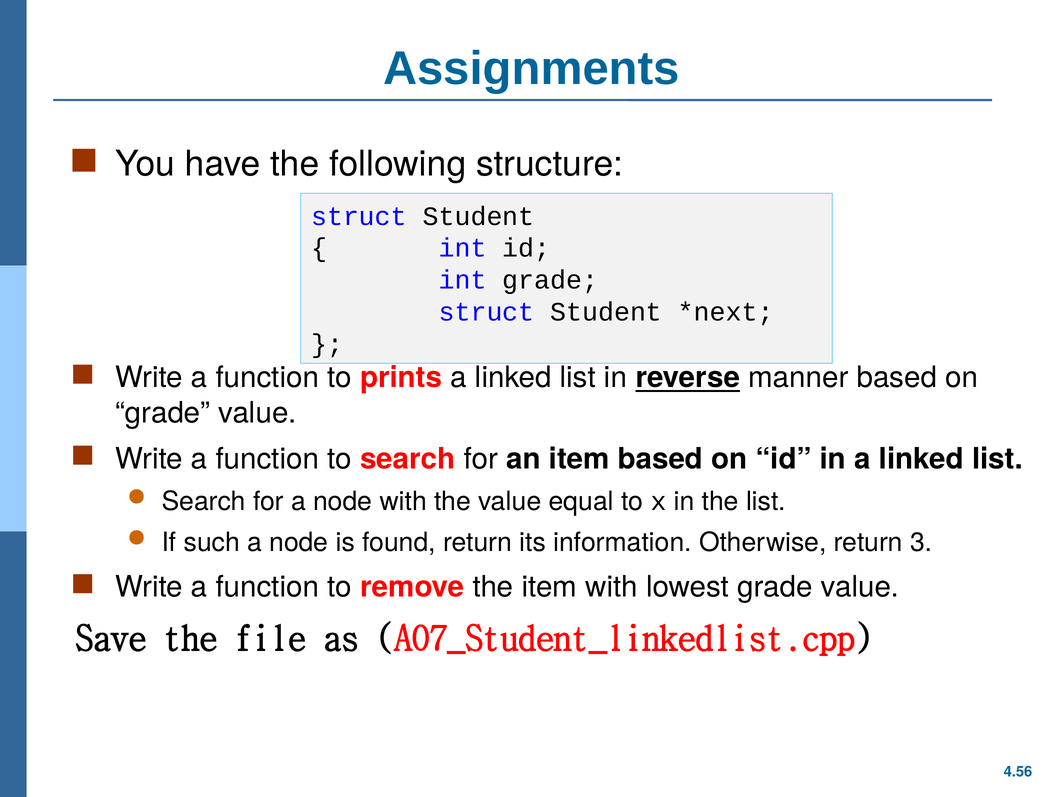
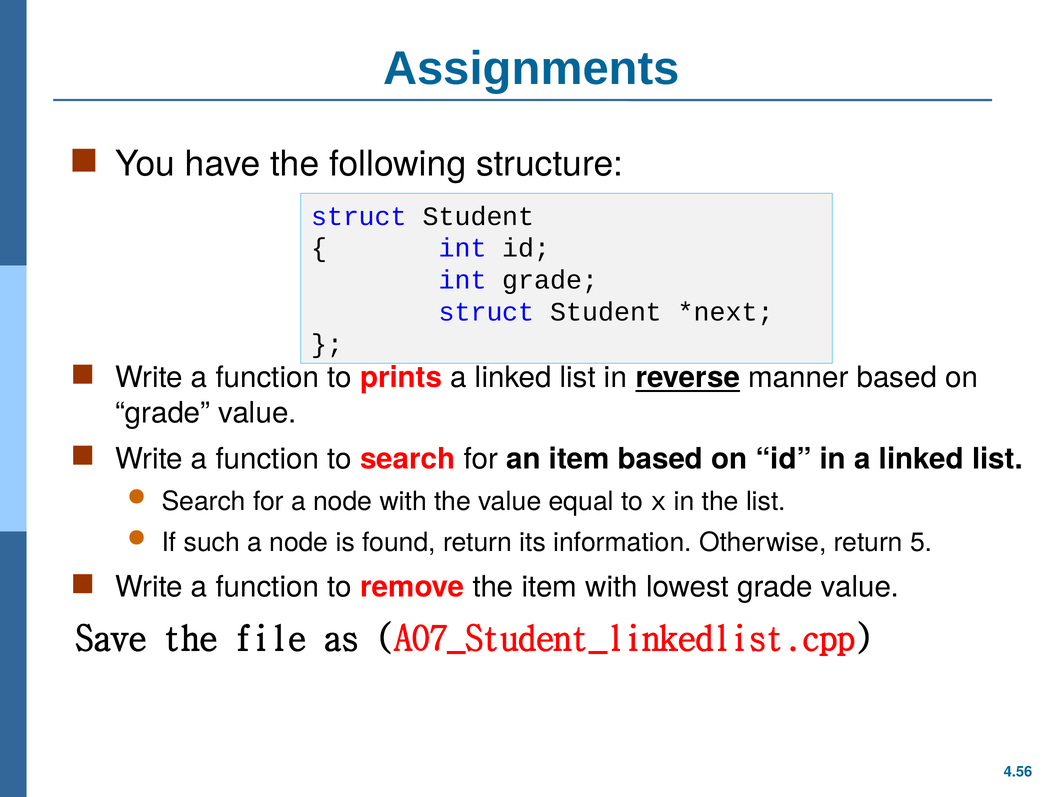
3: 3 -> 5
